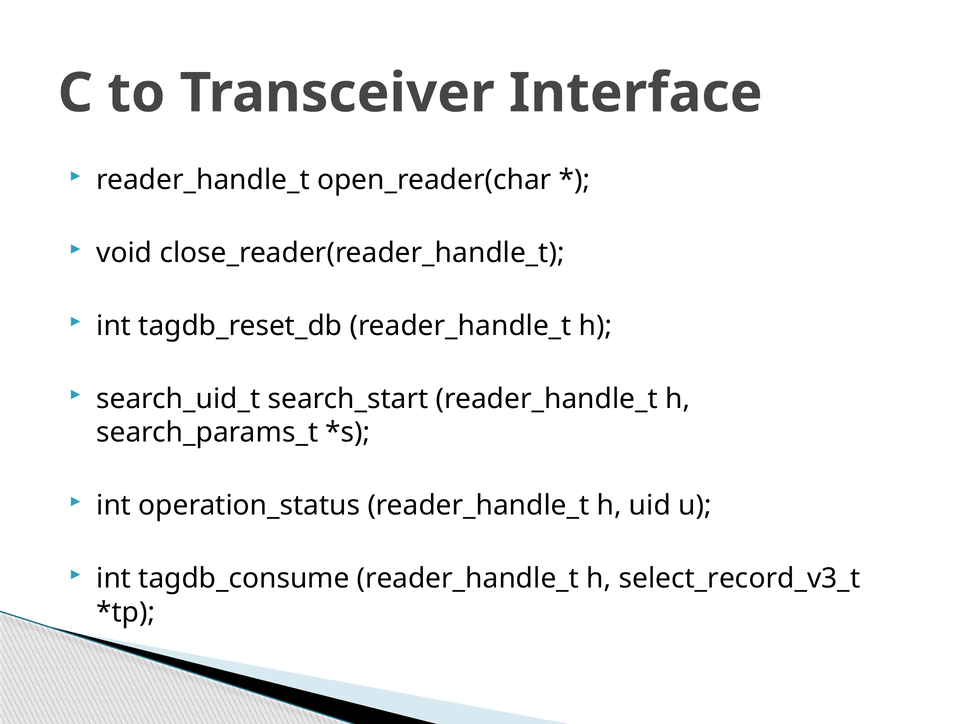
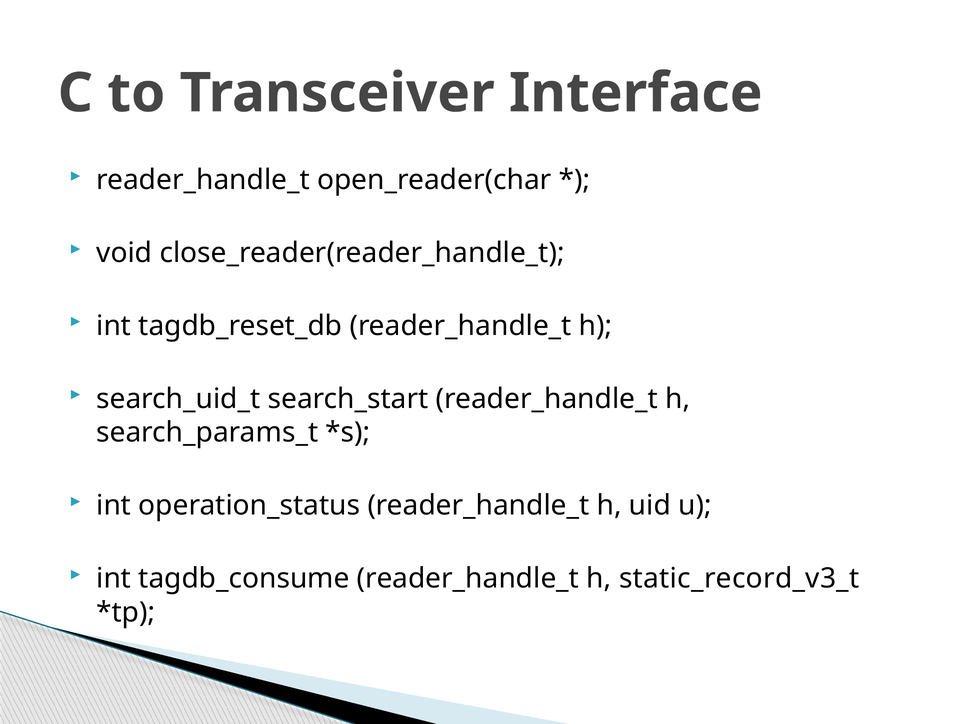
select_record_v3_t: select_record_v3_t -> static_record_v3_t
